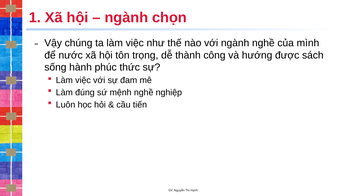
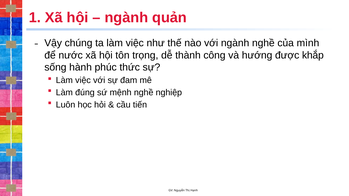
chọn: chọn -> quản
sách: sách -> khắp
